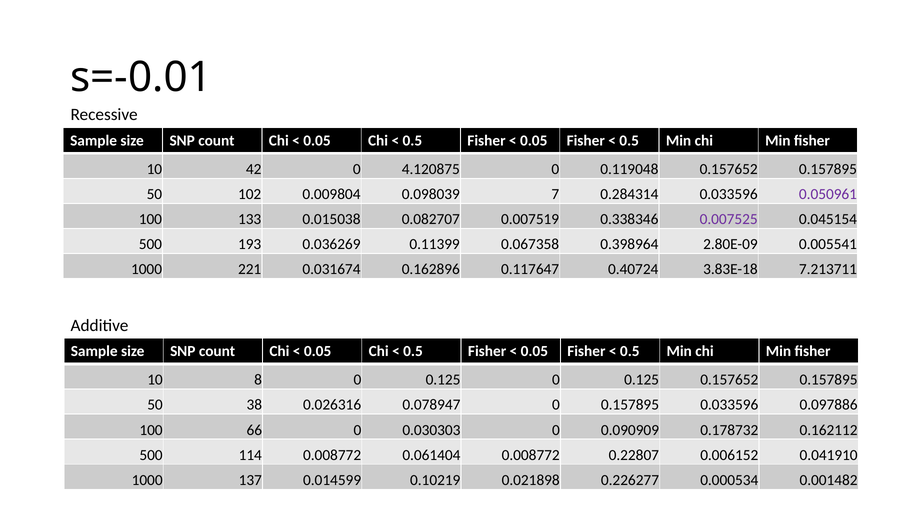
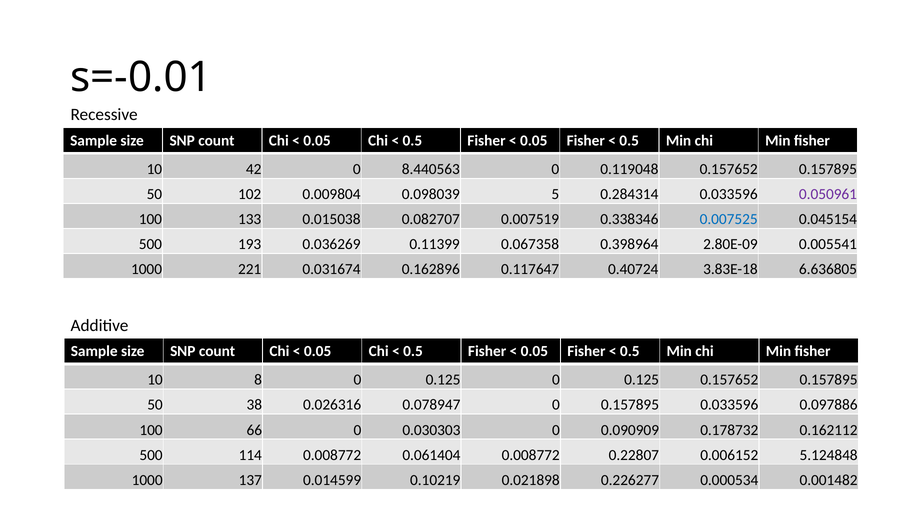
4.120875: 4.120875 -> 8.440563
7: 7 -> 5
0.007525 colour: purple -> blue
7.213711: 7.213711 -> 6.636805
0.041910: 0.041910 -> 5.124848
